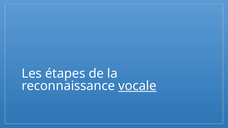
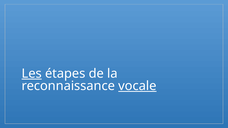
Les underline: none -> present
